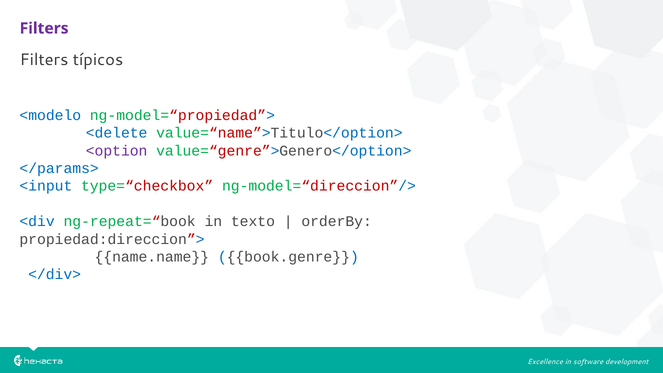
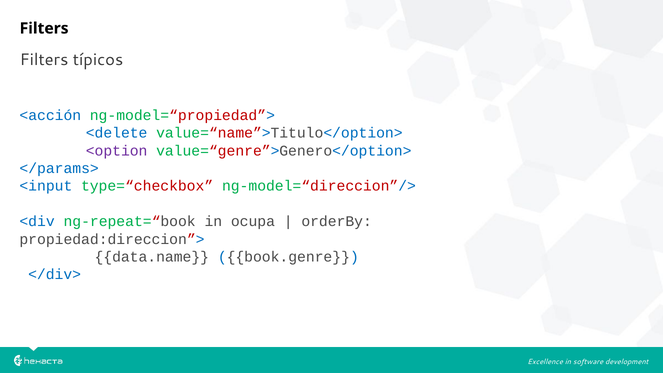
Filters at (44, 28) colour: purple -> black
<modelo: <modelo -> <acción
texto: texto -> ocupa
name.name: name.name -> data.name
